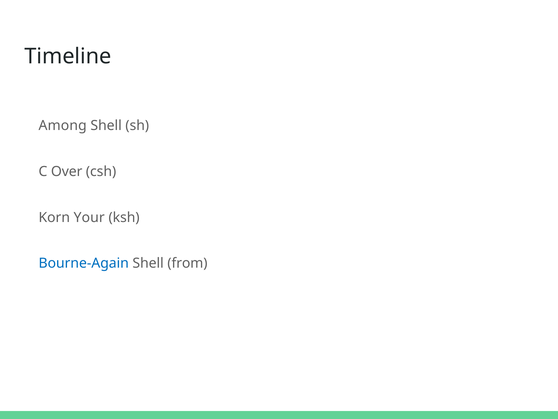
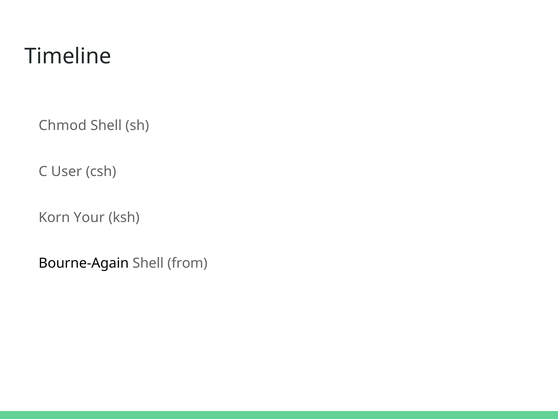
Among: Among -> Chmod
Over: Over -> User
Bourne-Again colour: blue -> black
